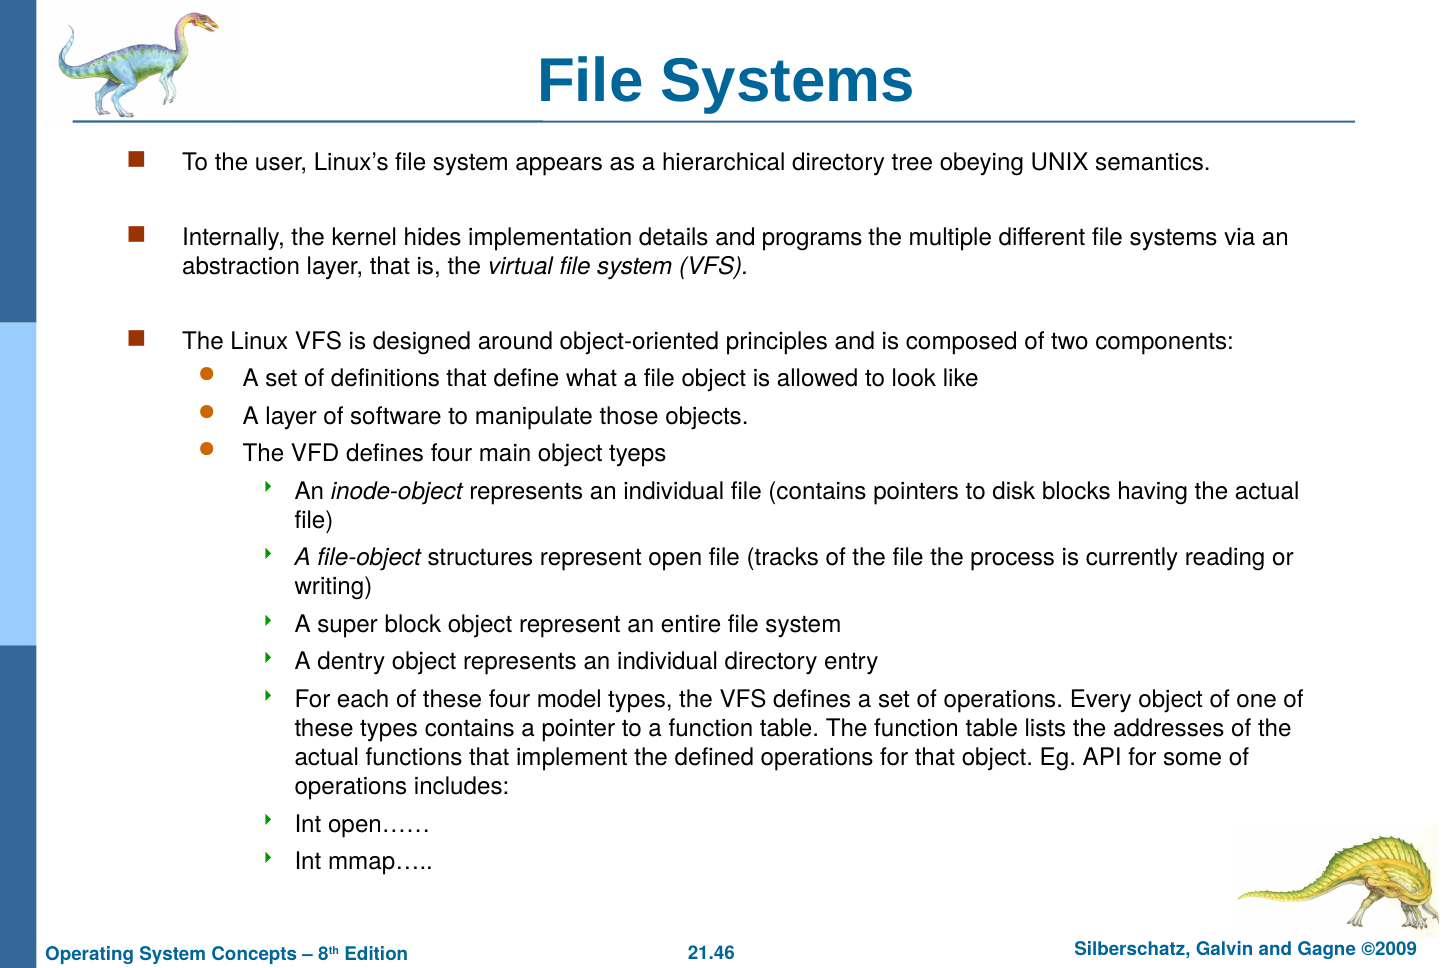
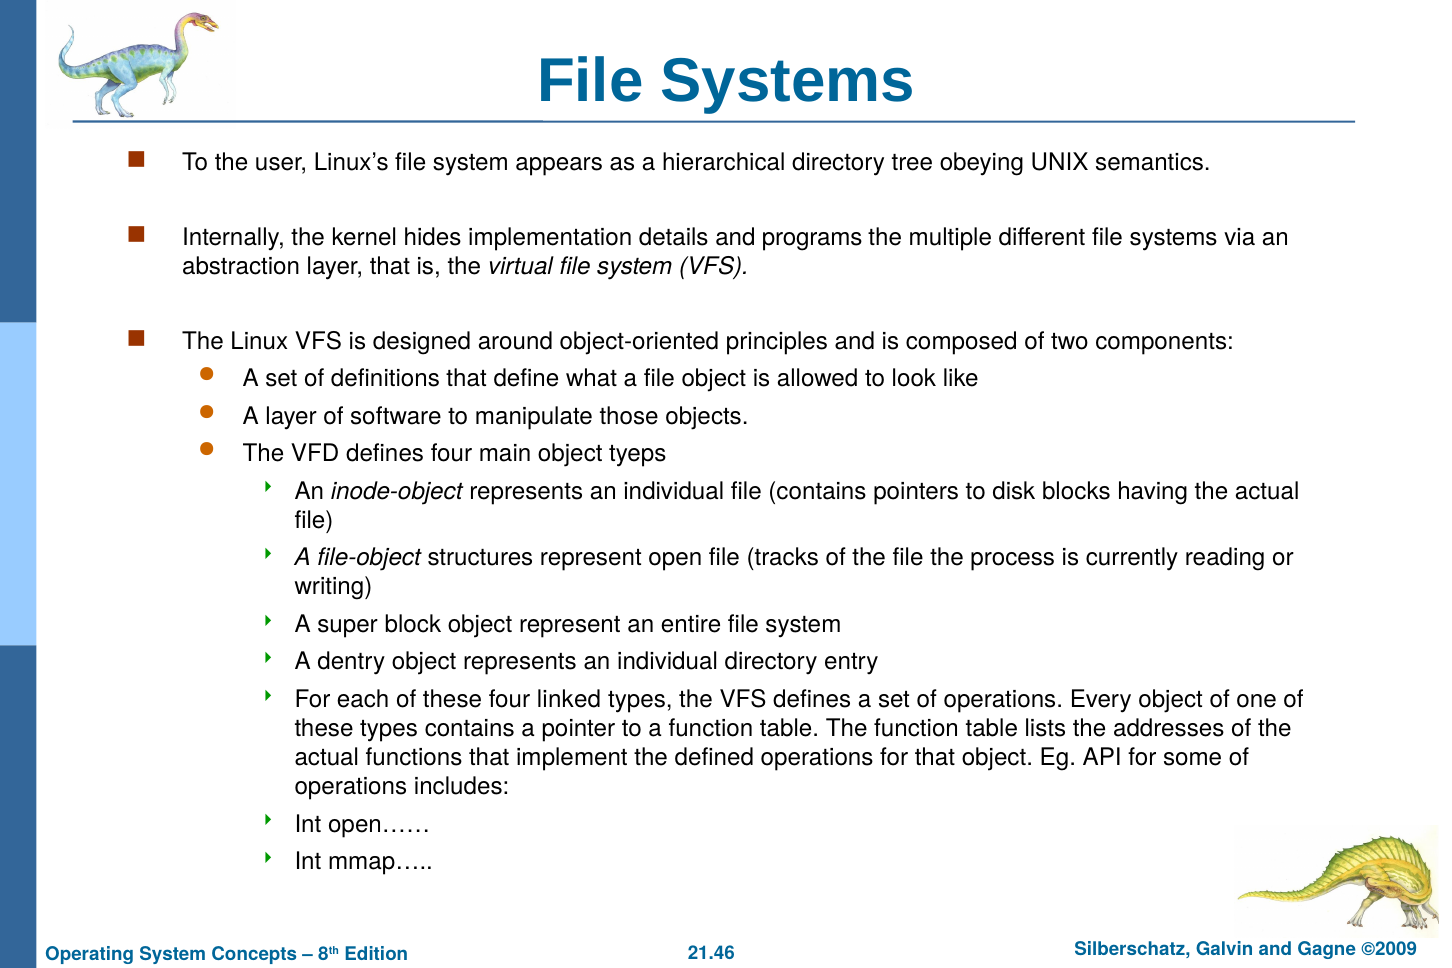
model: model -> linked
